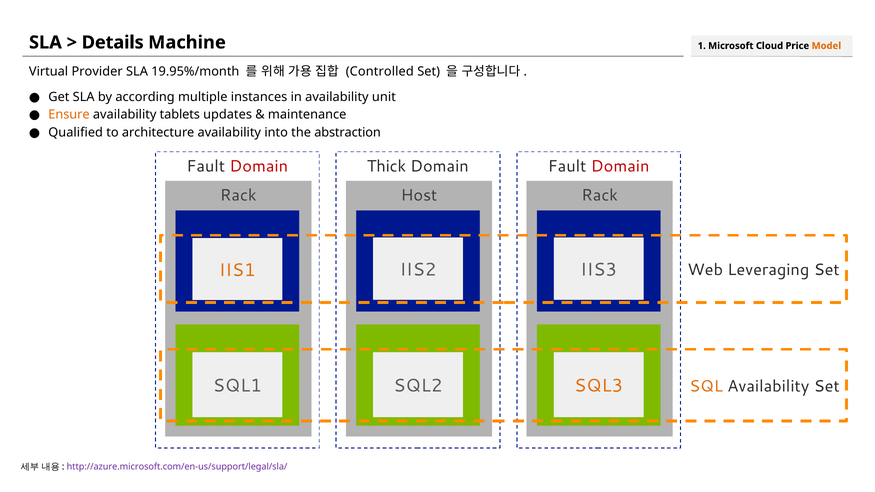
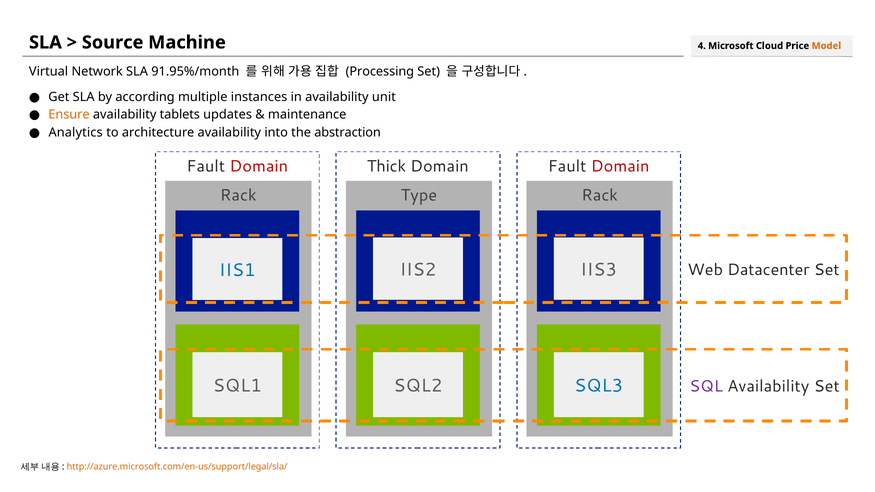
Details: Details -> Source
1: 1 -> 4
Provider: Provider -> Network
19.95%/month: 19.95%/month -> 91.95%/month
Controlled: Controlled -> Processing
Qualified: Qualified -> Analytics
Host: Host -> Type
IIS1 colour: orange -> blue
Leveraging: Leveraging -> Datacenter
SQL3 colour: orange -> blue
SQL colour: orange -> purple
http://azure.microsoft.com/en-us/support/legal/sla/ colour: purple -> orange
